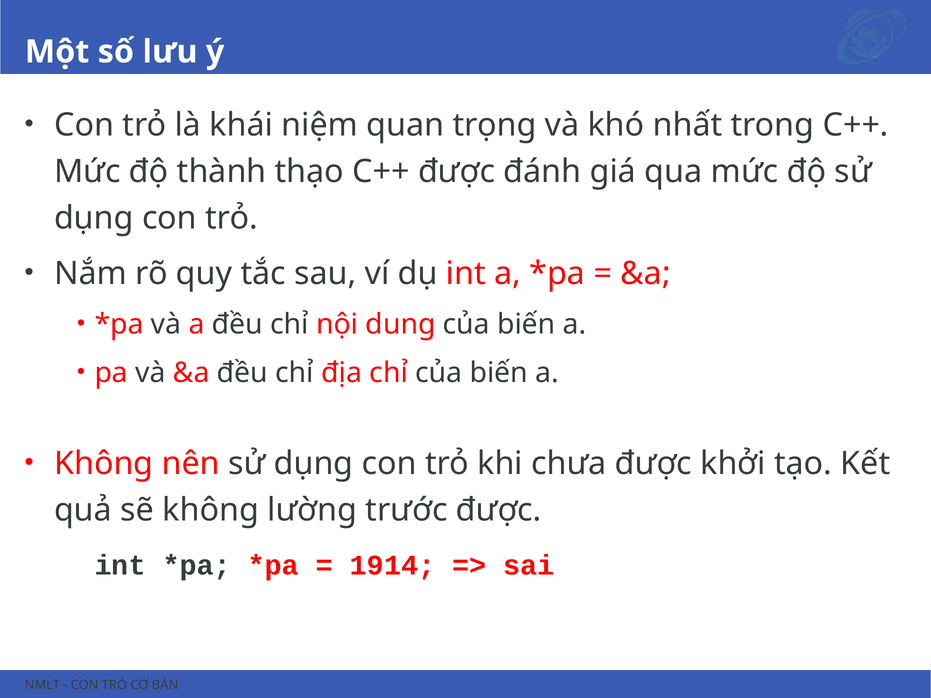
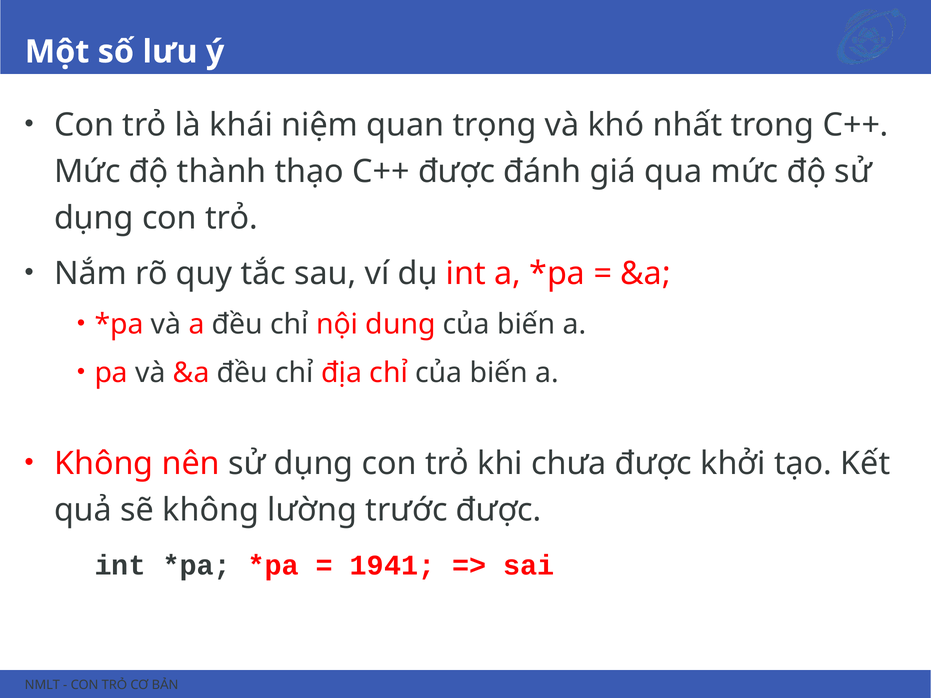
1914: 1914 -> 1941
